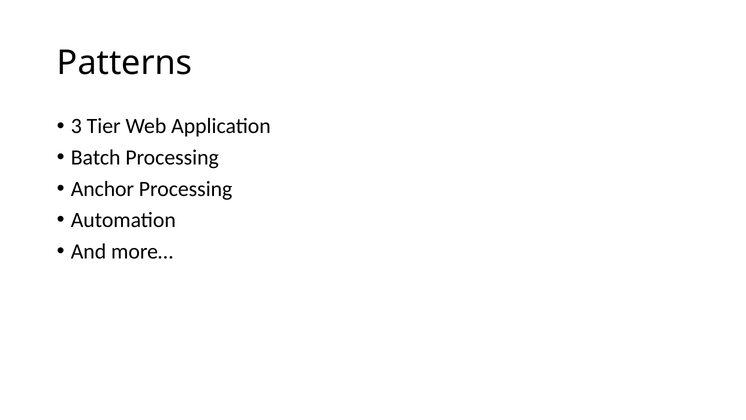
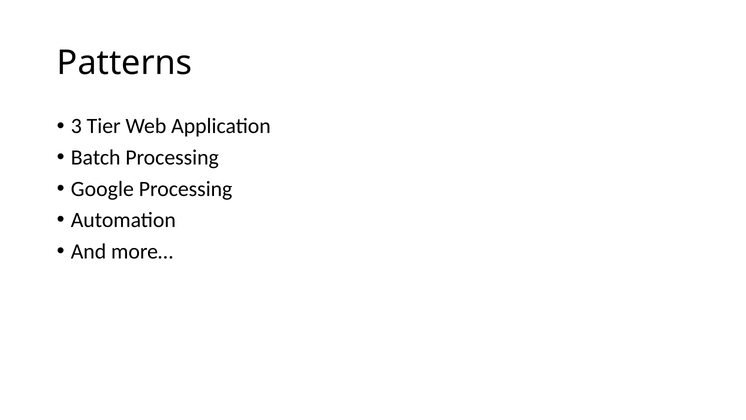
Anchor: Anchor -> Google
